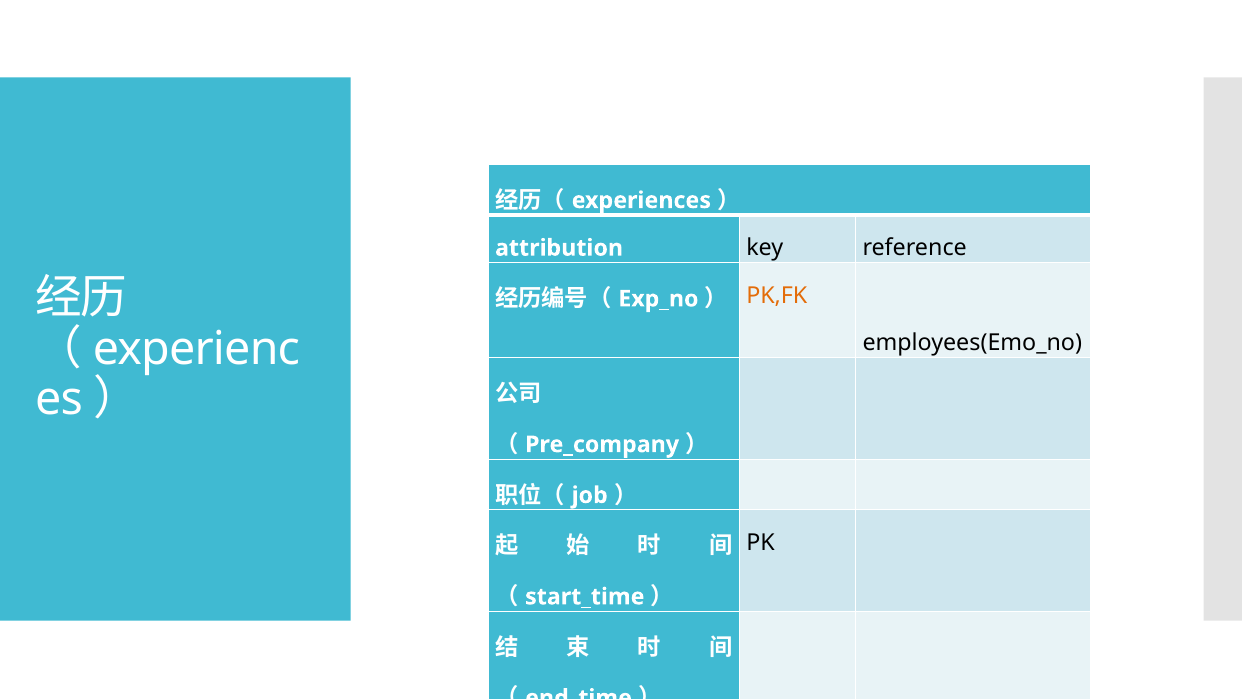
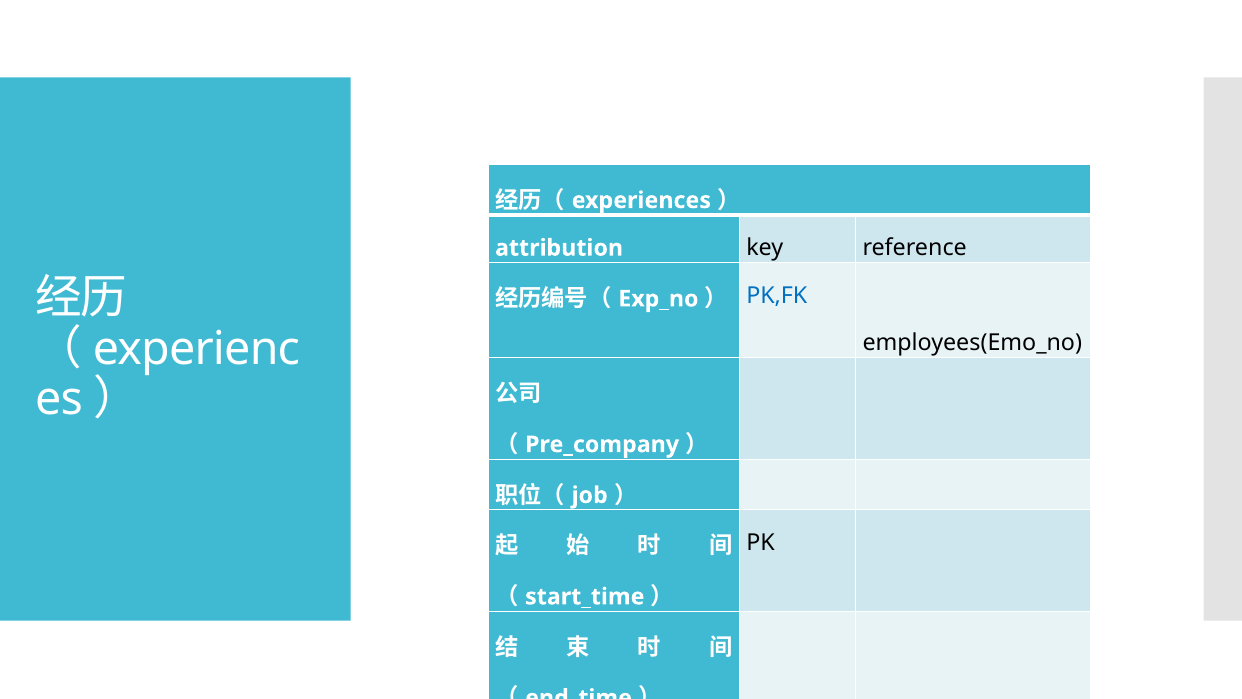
PK,FK colour: orange -> blue
